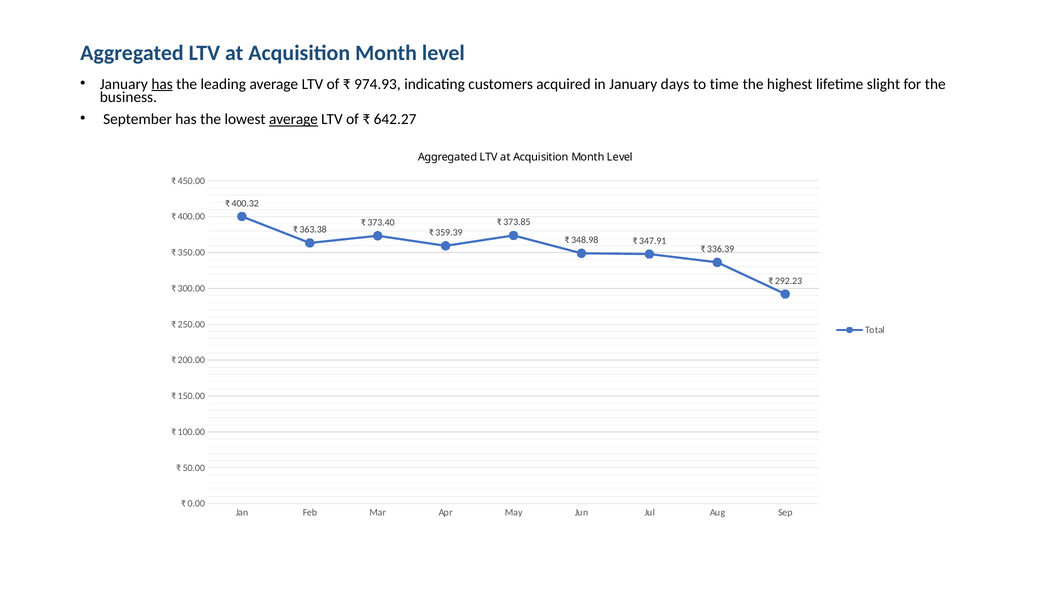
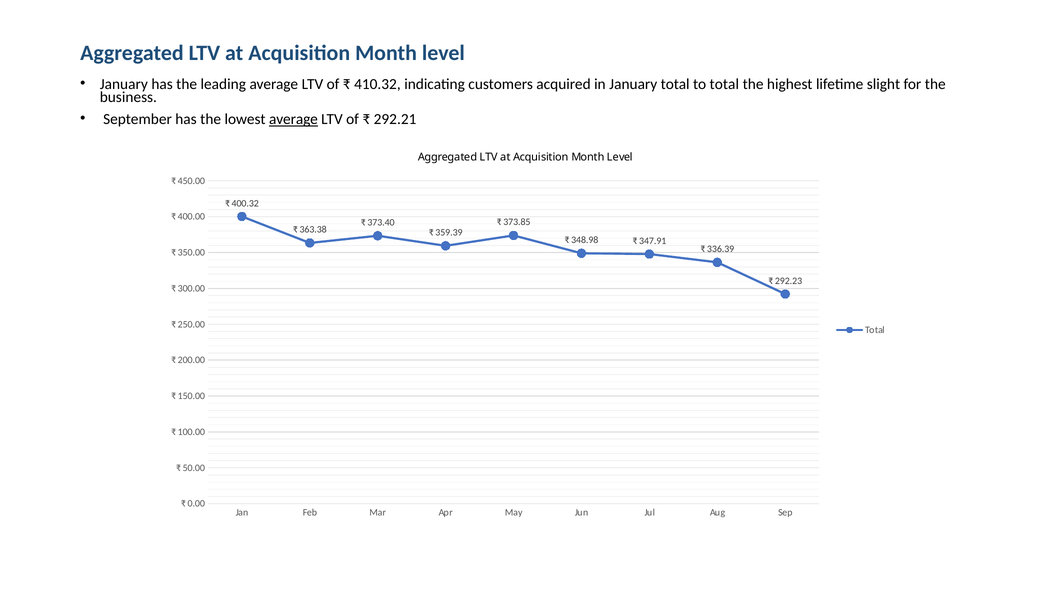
has at (162, 84) underline: present -> none
974.93: 974.93 -> 410.32
January days: days -> total
to time: time -> total
642.27: 642.27 -> 292.21
